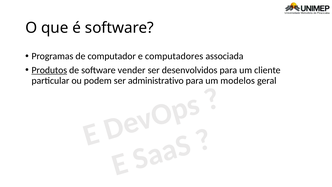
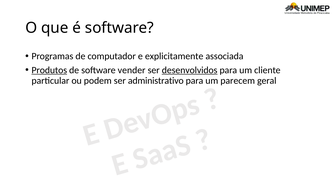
computadores: computadores -> explicitamente
desenvolvidos underline: none -> present
modelos: modelos -> parecem
